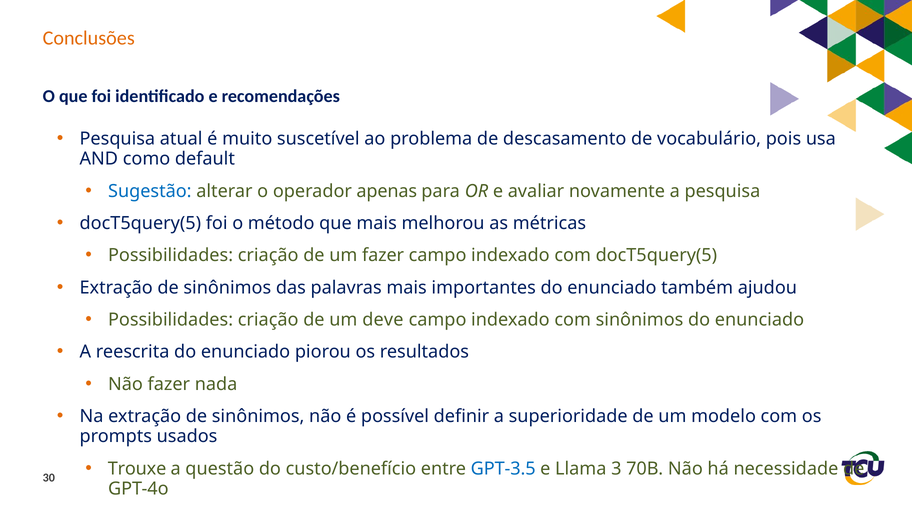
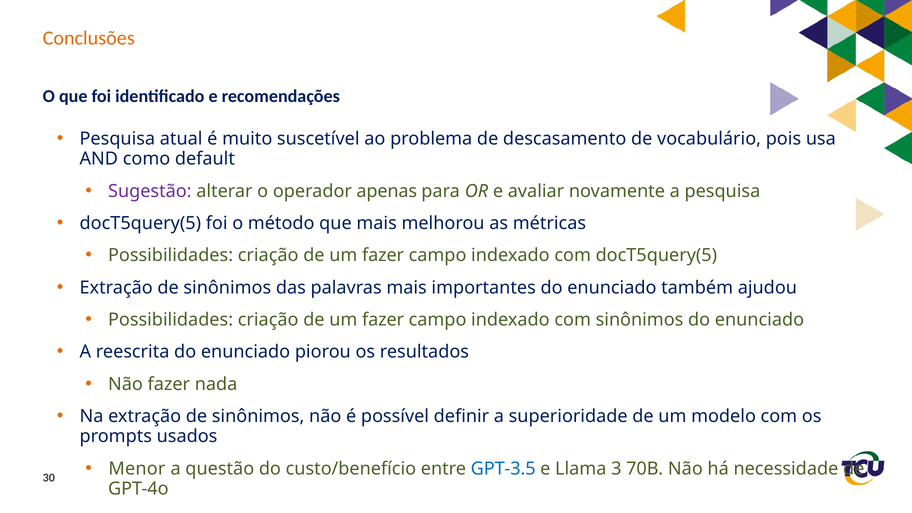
Sugestão colour: blue -> purple
deve at (383, 320): deve -> fazer
Trouxe: Trouxe -> Menor
